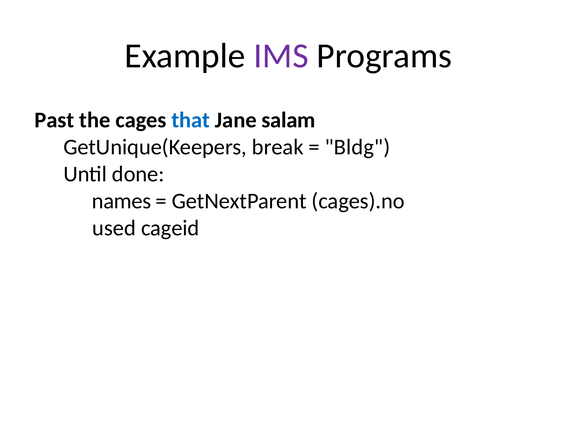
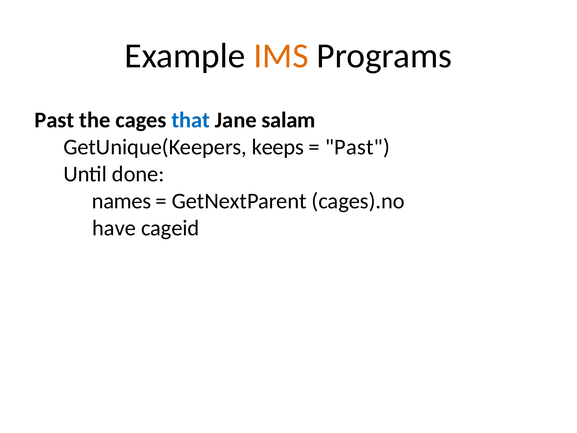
IMS colour: purple -> orange
break: break -> keeps
Bldg at (358, 147): Bldg -> Past
used: used -> have
